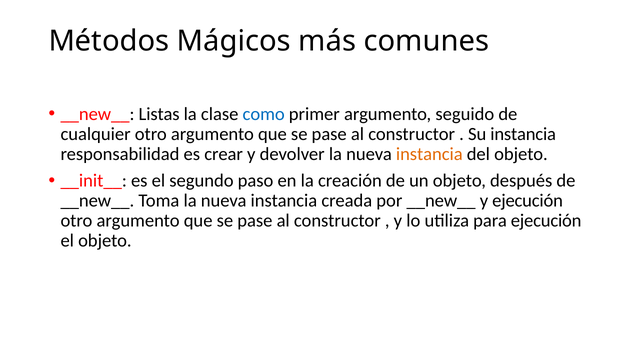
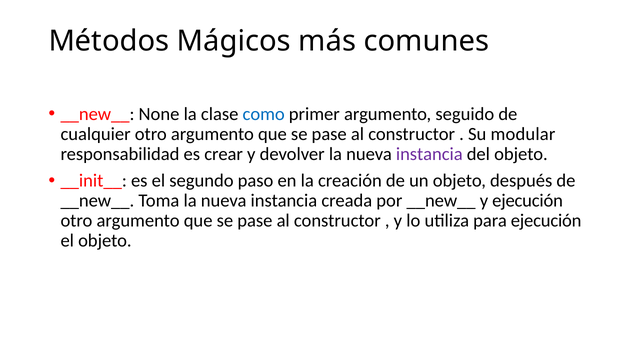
Listas: Listas -> None
Su instancia: instancia -> modular
instancia at (429, 154) colour: orange -> purple
